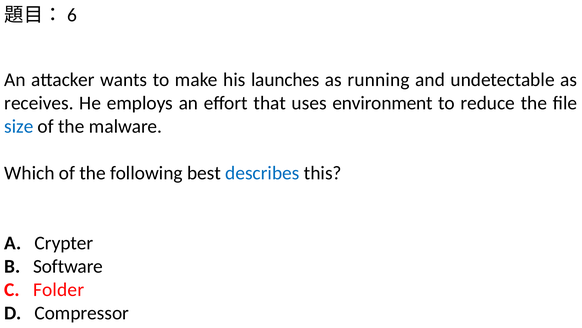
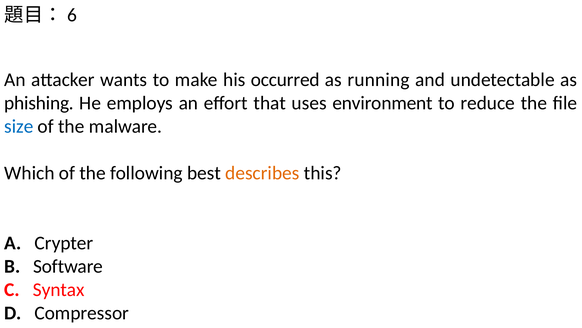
launches: launches -> occurred
receives: receives -> phishing
describes colour: blue -> orange
Folder: Folder -> Syntax
